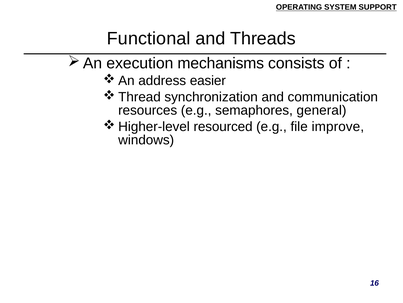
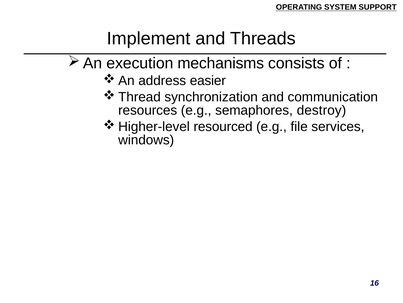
Functional: Functional -> Implement
general: general -> destroy
improve: improve -> services
